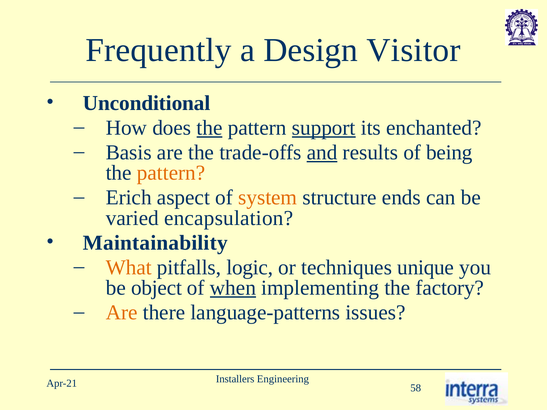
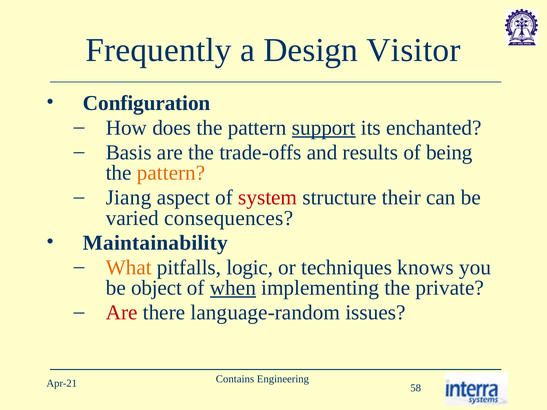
Unconditional: Unconditional -> Configuration
the at (209, 128) underline: present -> none
and underline: present -> none
Erich: Erich -> Jiang
system colour: orange -> red
ends: ends -> their
encapsulation: encapsulation -> consequences
unique: unique -> knows
factory: factory -> private
Are at (122, 313) colour: orange -> red
language-patterns: language-patterns -> language-random
Installers: Installers -> Contains
